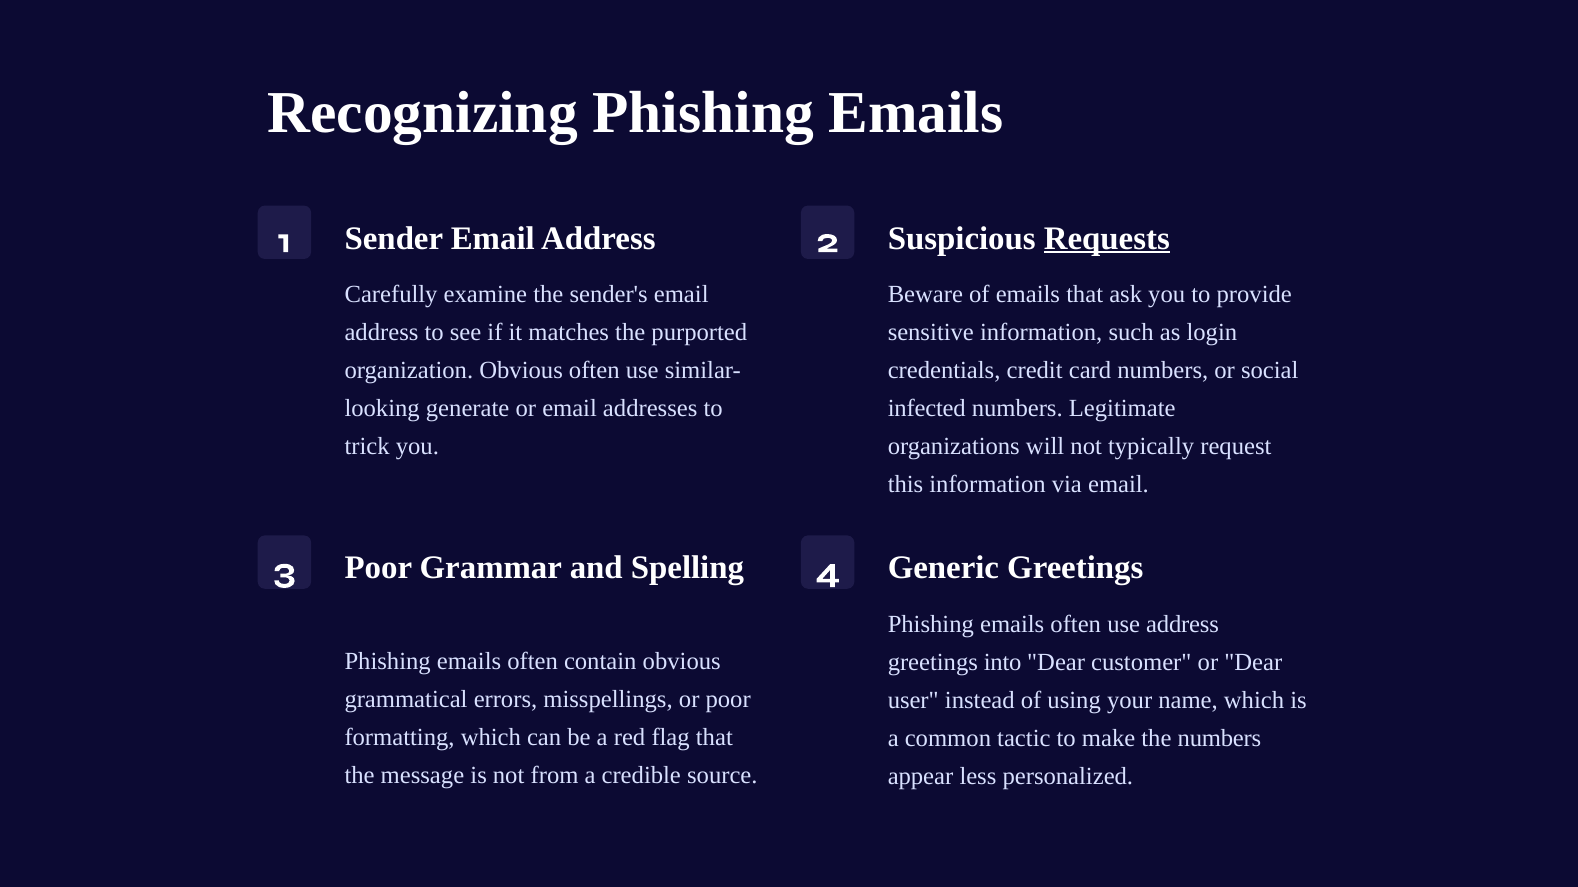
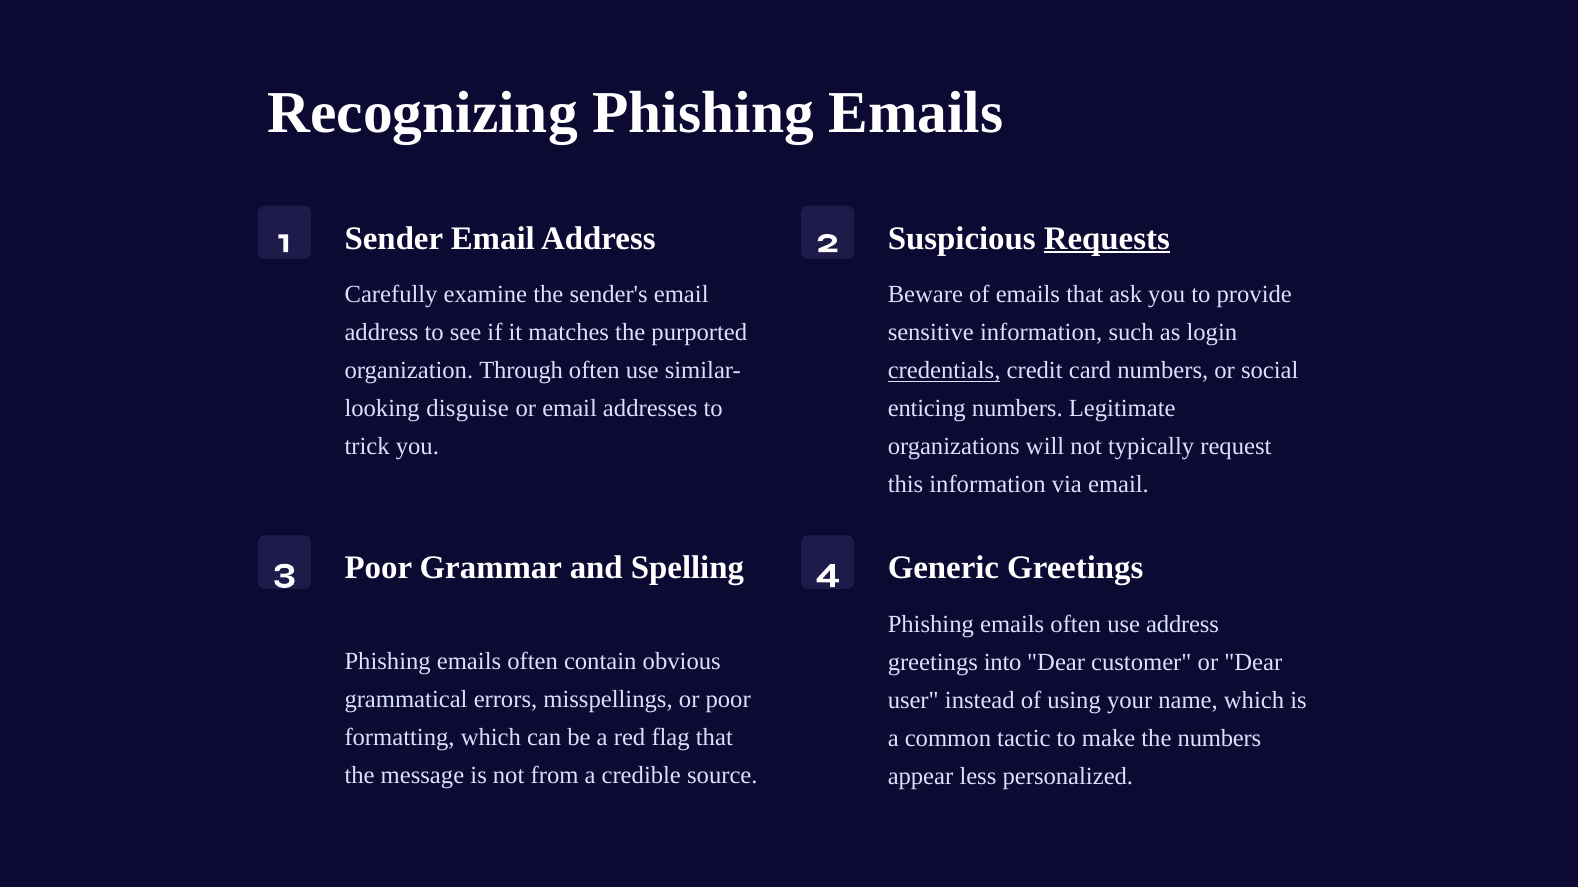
organization Obvious: Obvious -> Through
credentials underline: none -> present
generate: generate -> disguise
infected: infected -> enticing
